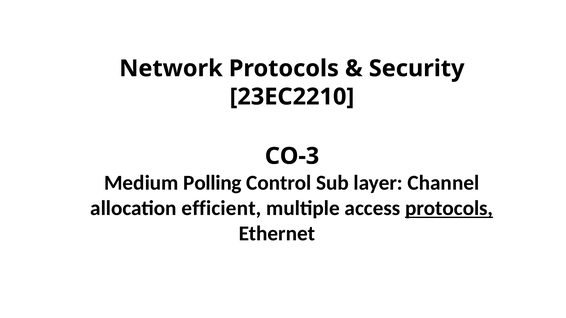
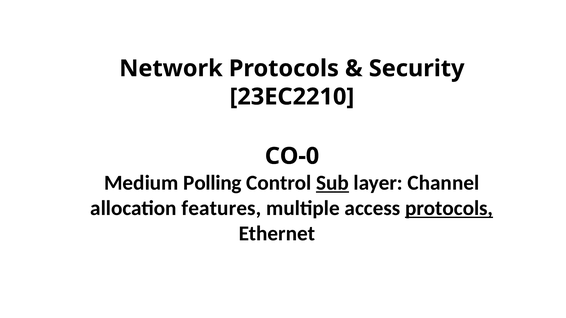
CO-3: CO-3 -> CO-0
Sub underline: none -> present
efficient: efficient -> features
